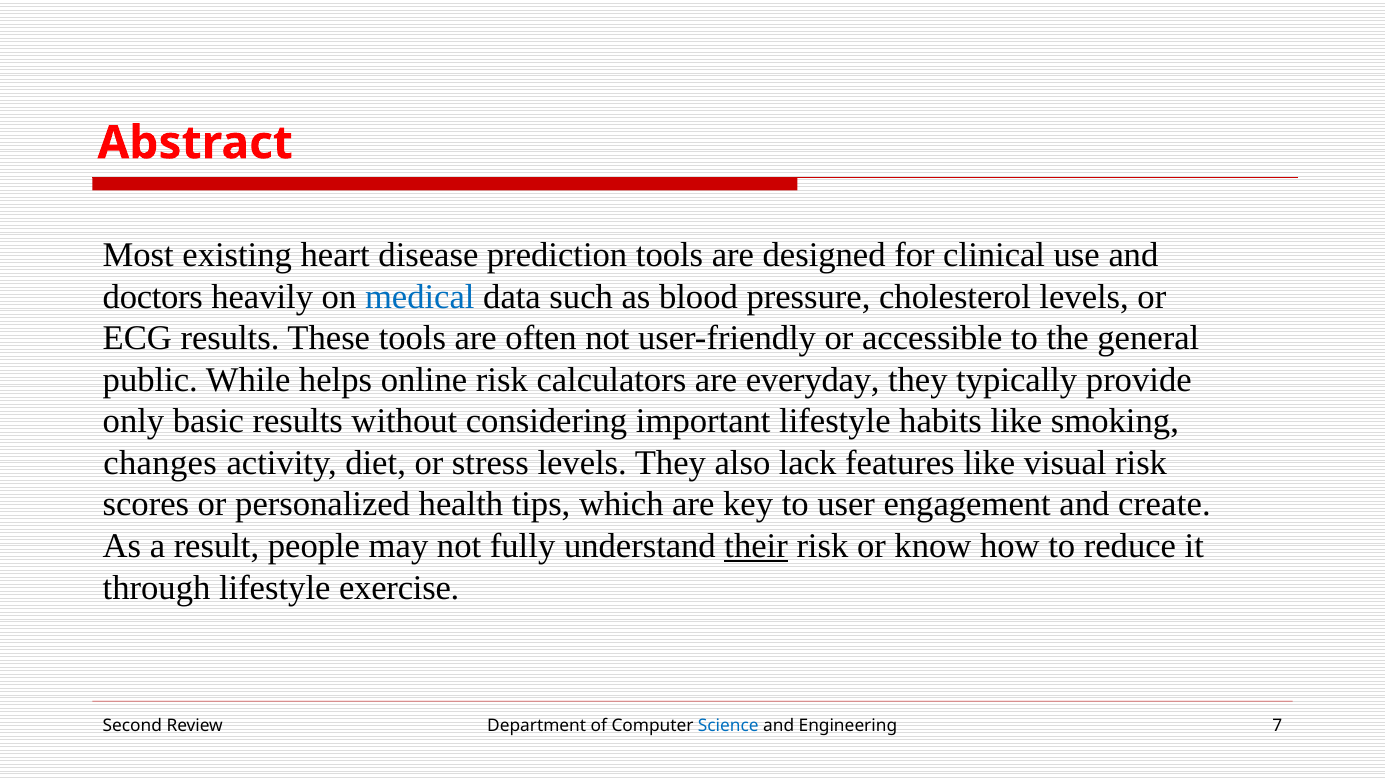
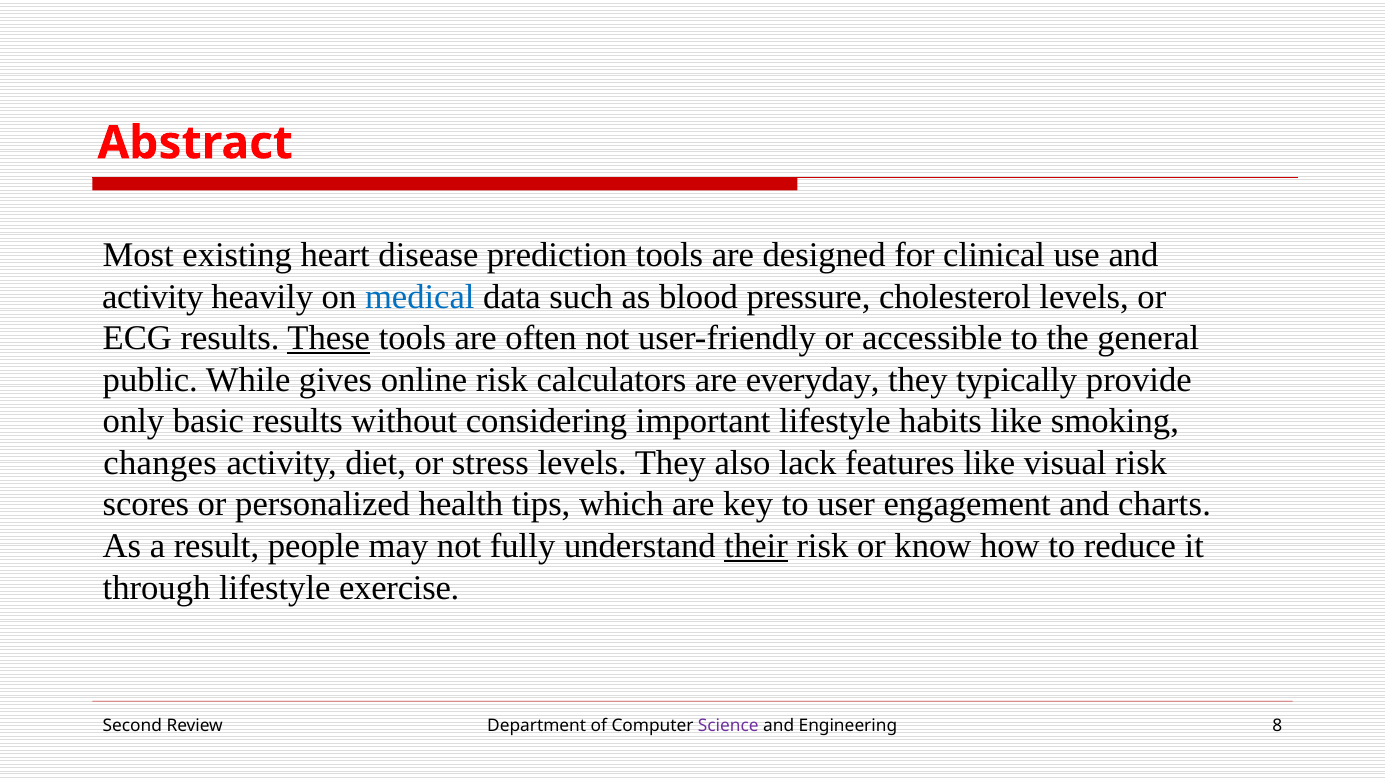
doctors at (153, 297): doctors -> activity
These underline: none -> present
helps: helps -> gives
create: create -> charts
Science colour: blue -> purple
7: 7 -> 8
